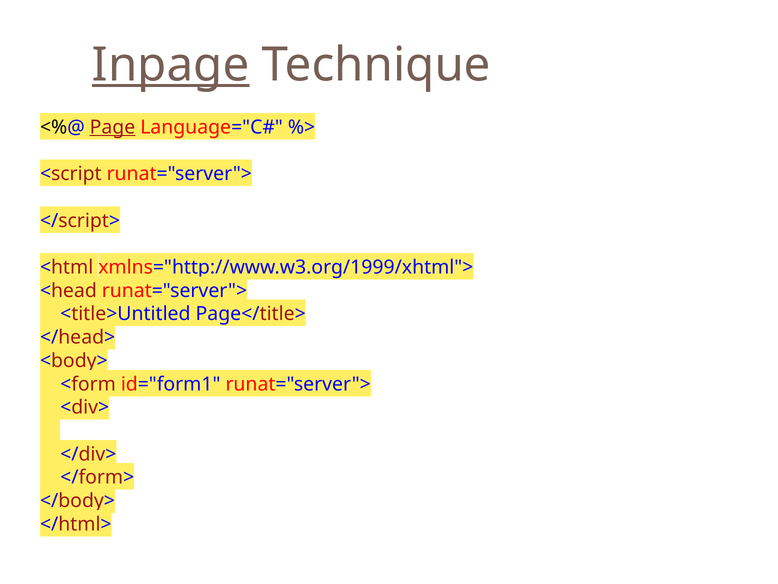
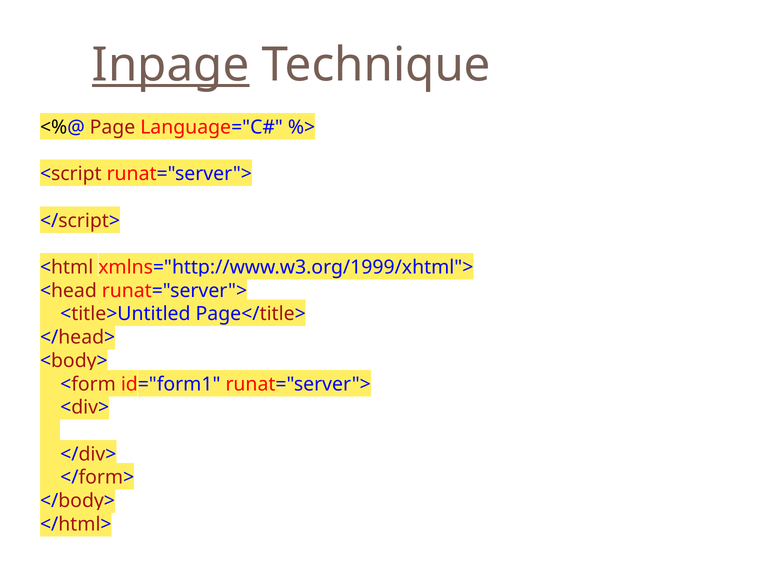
Page underline: present -> none
